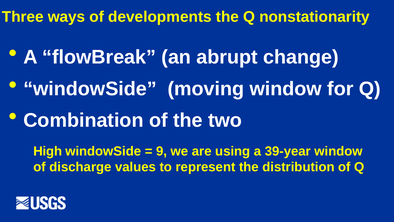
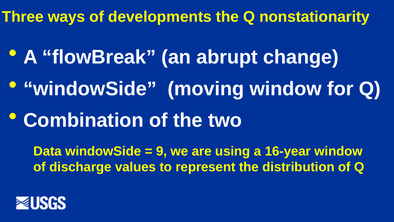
High: High -> Data
39-year: 39-year -> 16-year
